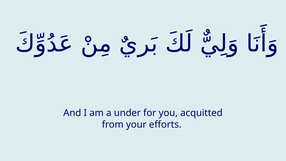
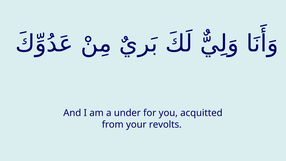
efforts: efforts -> revolts
